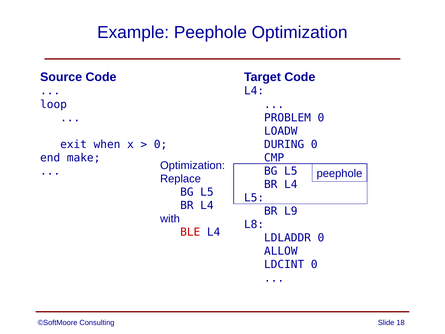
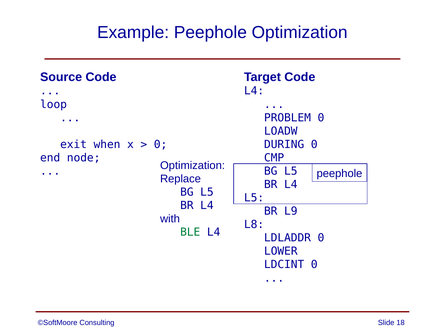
make: make -> node
BLE colour: red -> green
ALLOW: ALLOW -> LOWER
